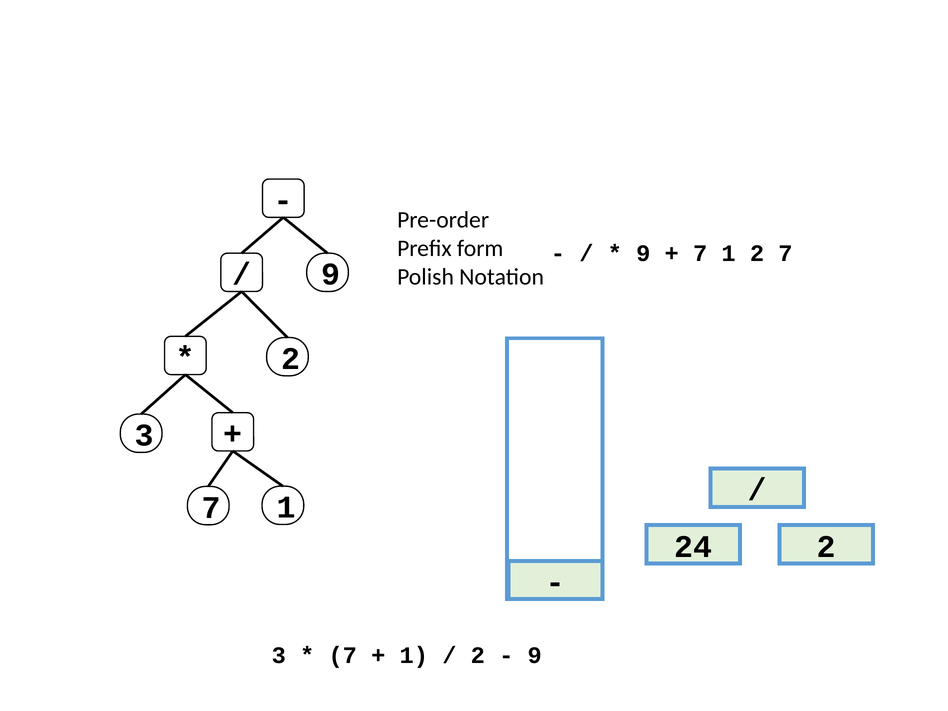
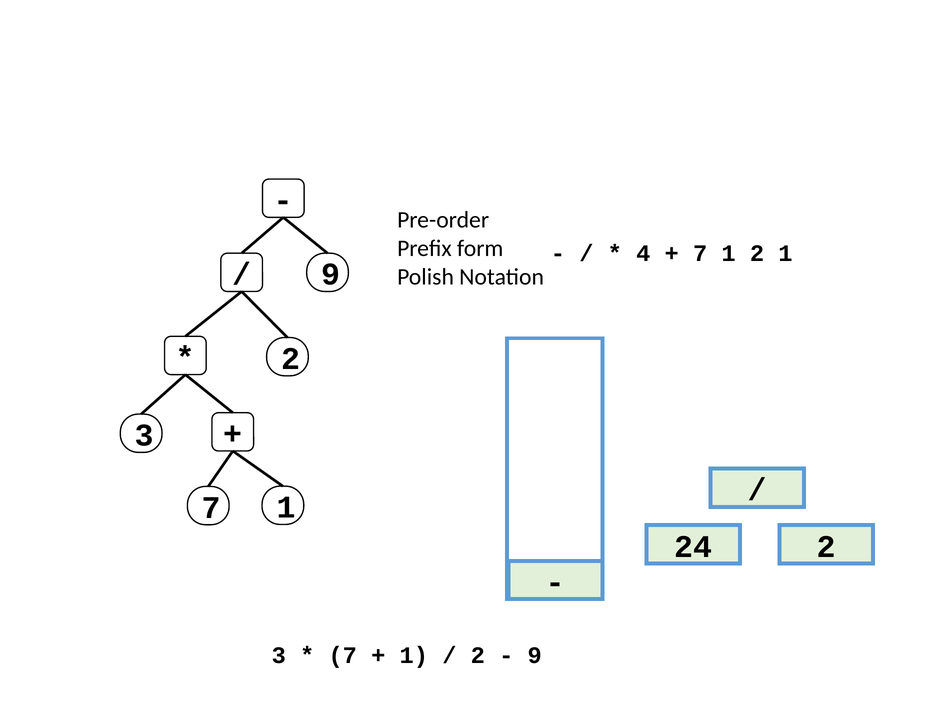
9 at (643, 253): 9 -> 4
2 7: 7 -> 1
